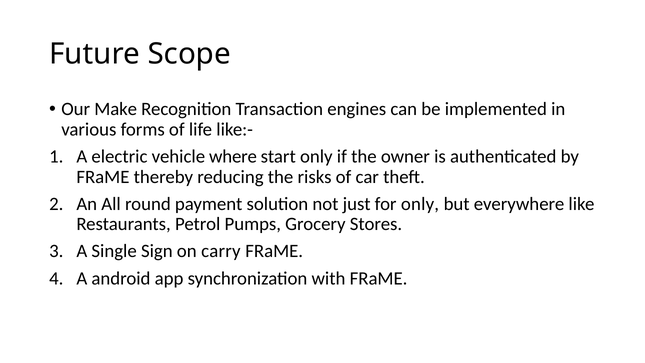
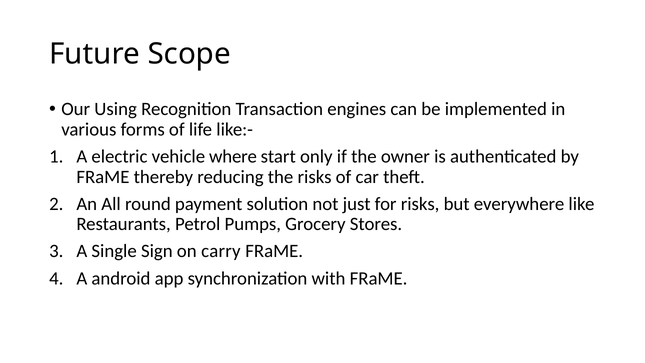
Make: Make -> Using
for only: only -> risks
